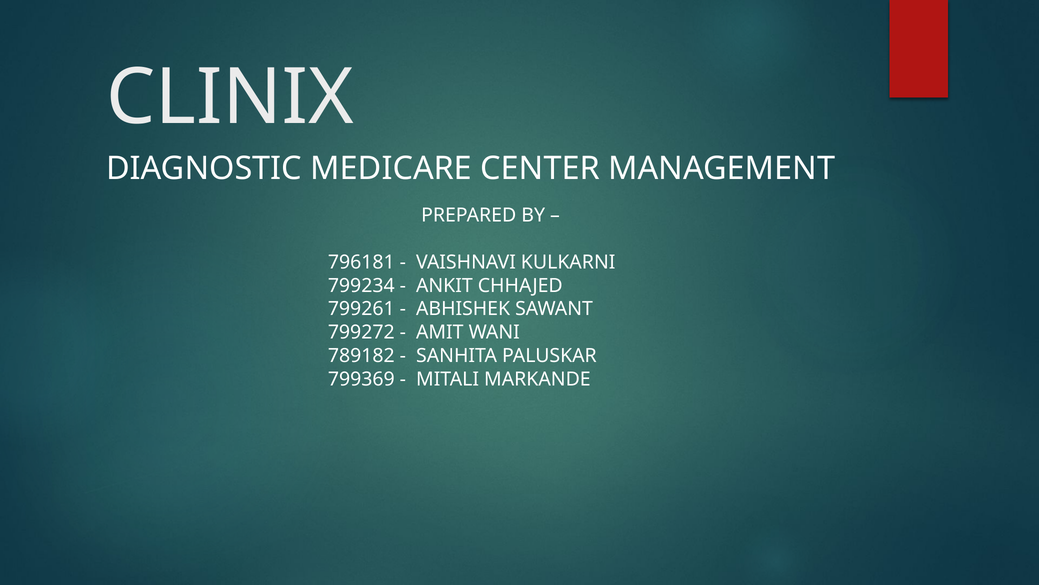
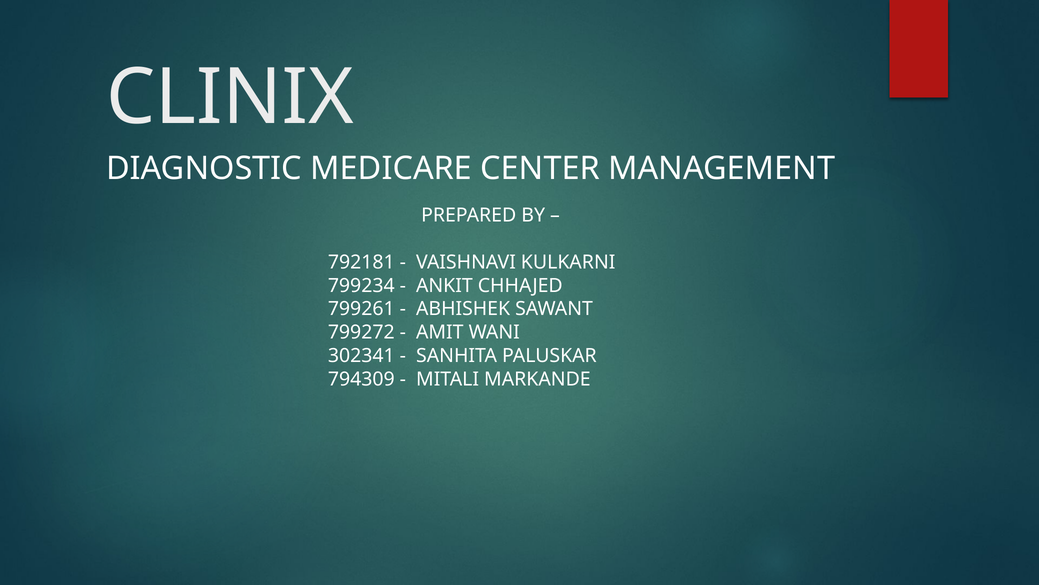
796181: 796181 -> 792181
789182: 789182 -> 302341
799369: 799369 -> 794309
